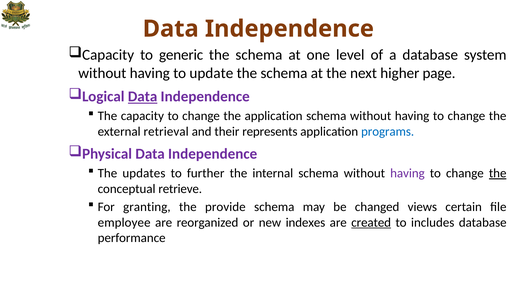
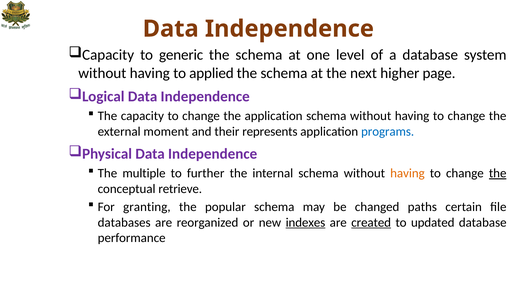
update: update -> applied
Data at (143, 97) underline: present -> none
retrieval: retrieval -> moment
updates: updates -> multiple
having at (407, 173) colour: purple -> orange
provide: provide -> popular
views: views -> paths
employee: employee -> databases
indexes underline: none -> present
includes: includes -> updated
